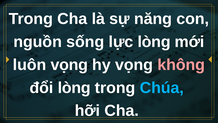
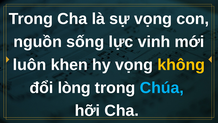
sự năng: năng -> vọng
lực lòng: lòng -> vinh
luôn vọng: vọng -> khen
không colour: pink -> yellow
